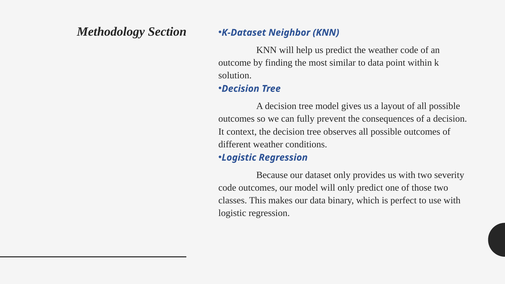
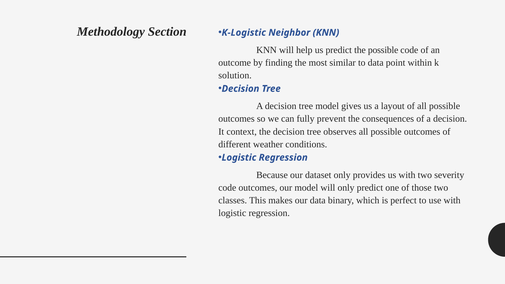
K-Dataset: K-Dataset -> K-Logistic
the weather: weather -> possible
